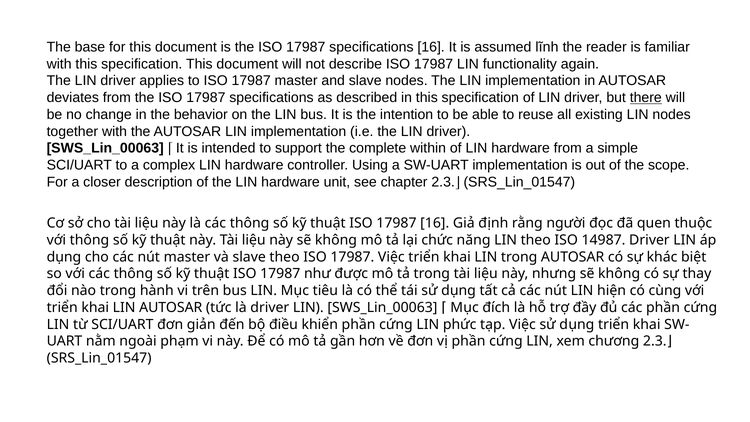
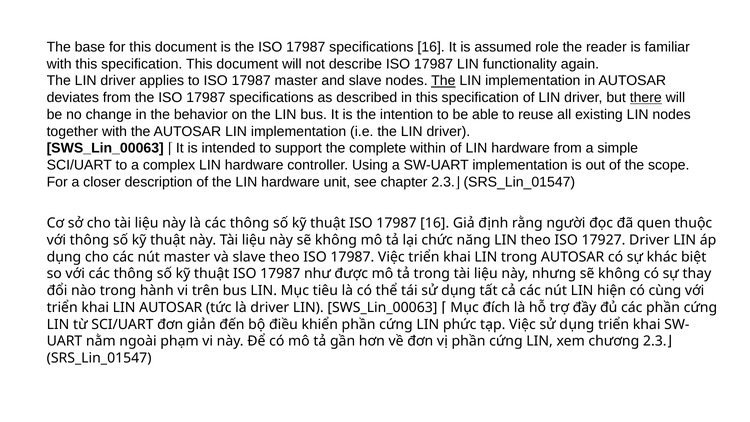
lĩnh: lĩnh -> role
The at (443, 81) underline: none -> present
14987: 14987 -> 17927
